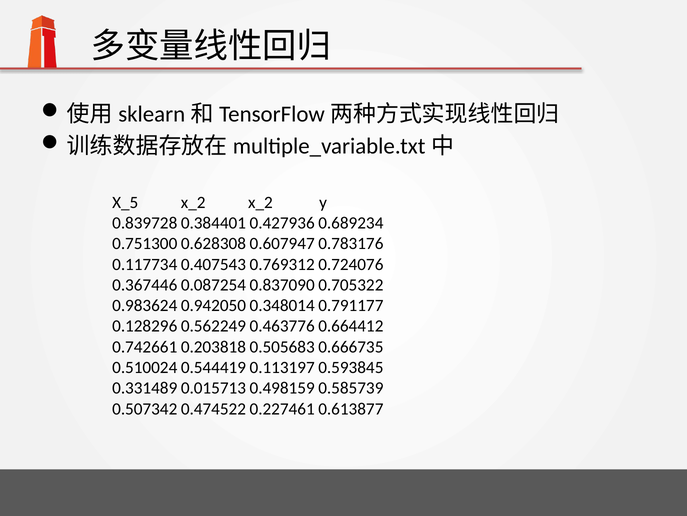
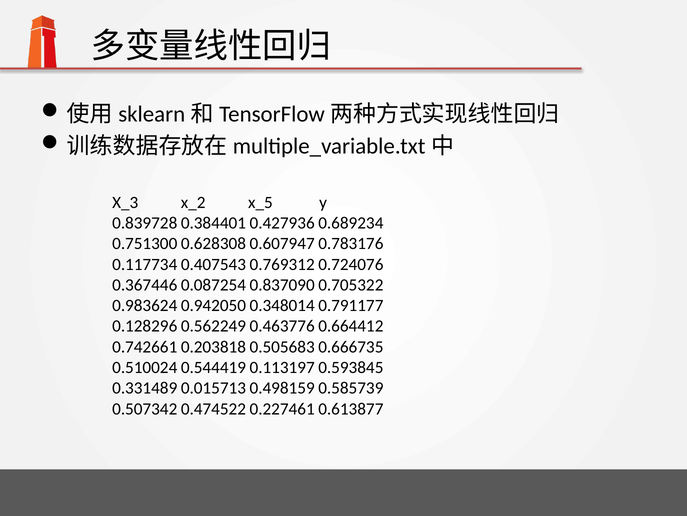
X_5: X_5 -> X_3
x_2 x_2: x_2 -> x_5
